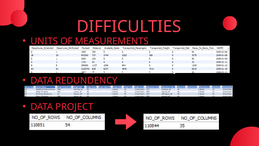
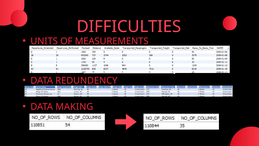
PROJECT: PROJECT -> MAKING
